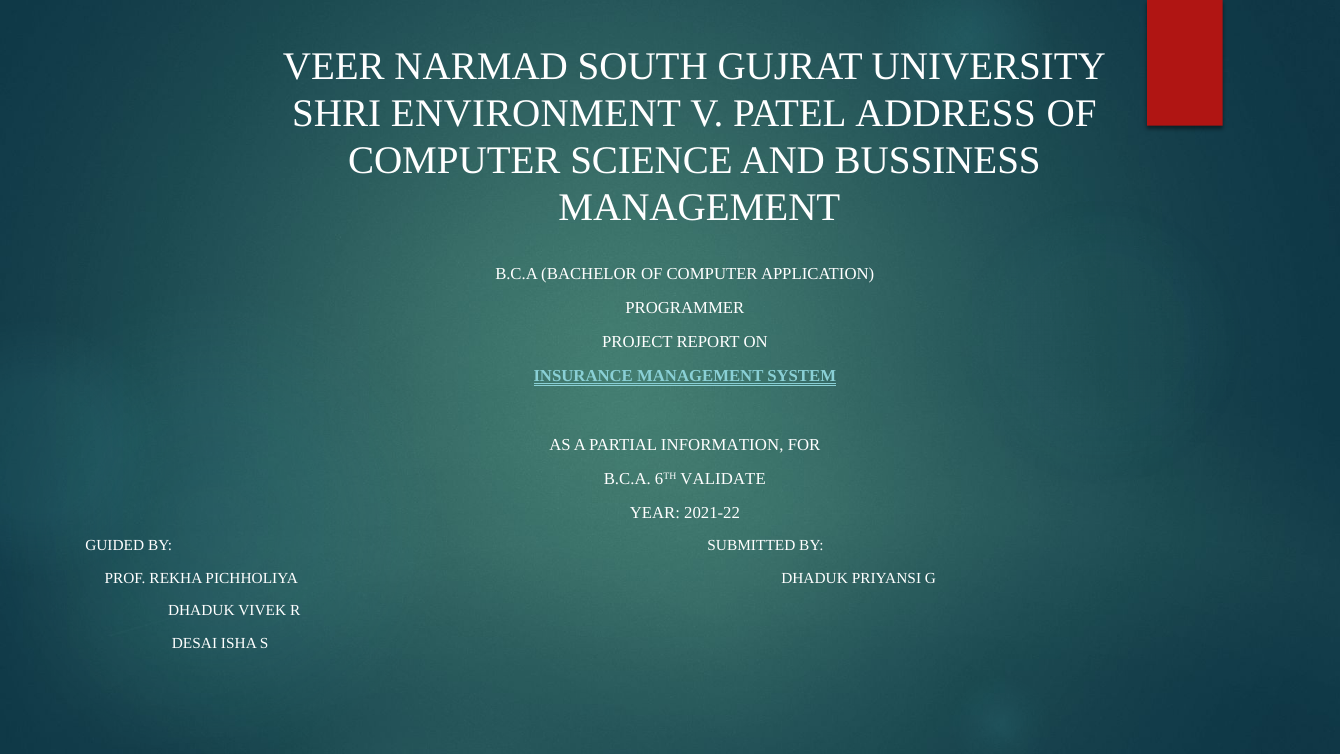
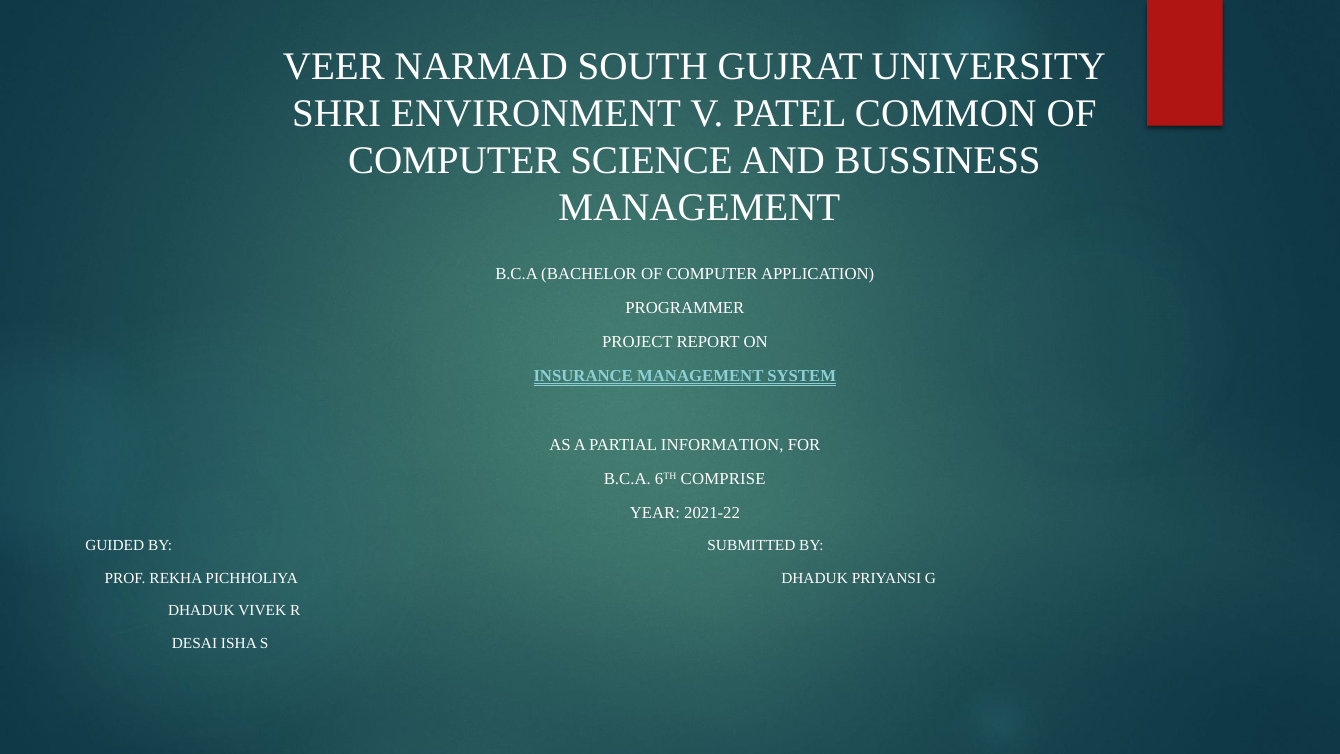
ADDRESS: ADDRESS -> COMMON
VALIDATE: VALIDATE -> COMPRISE
